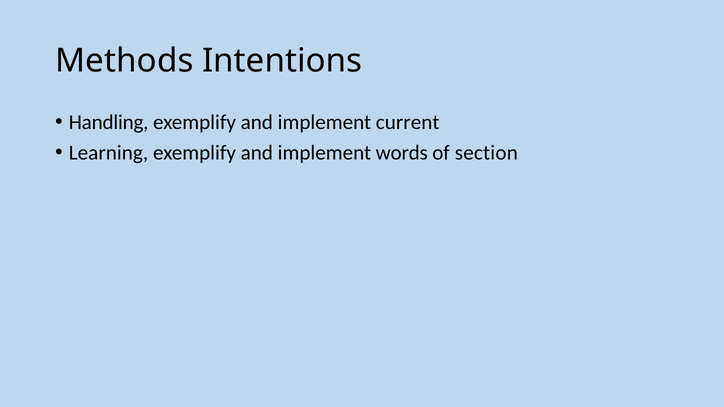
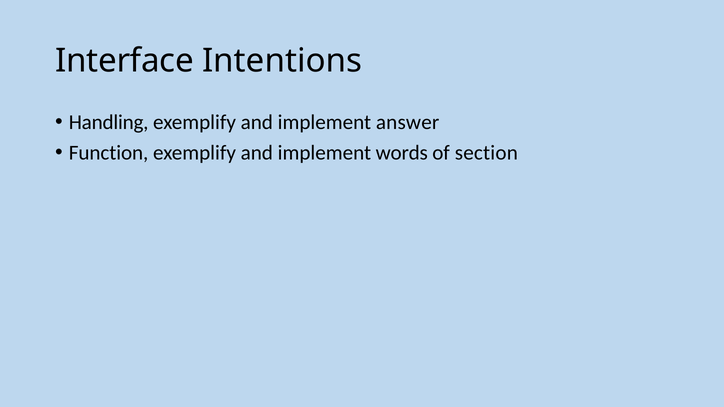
Methods: Methods -> Interface
current: current -> answer
Learning: Learning -> Function
